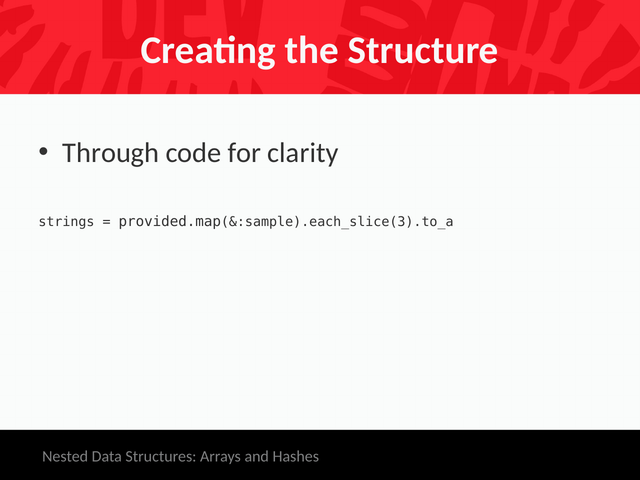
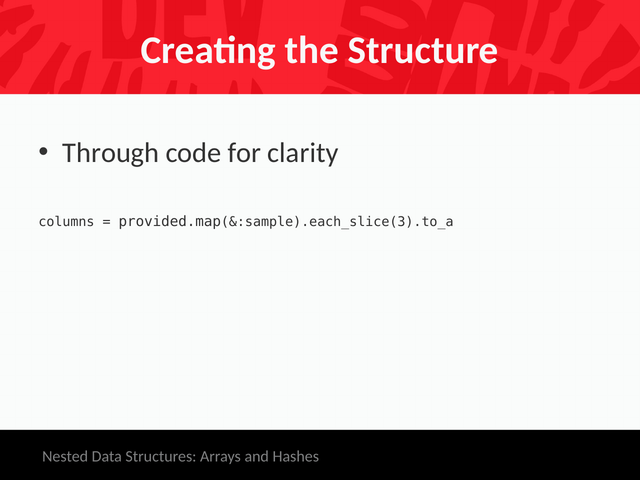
strings: strings -> columns
